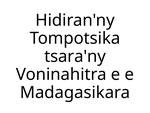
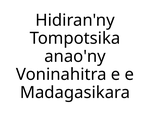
tsara'ny: tsara'ny -> anao'ny
